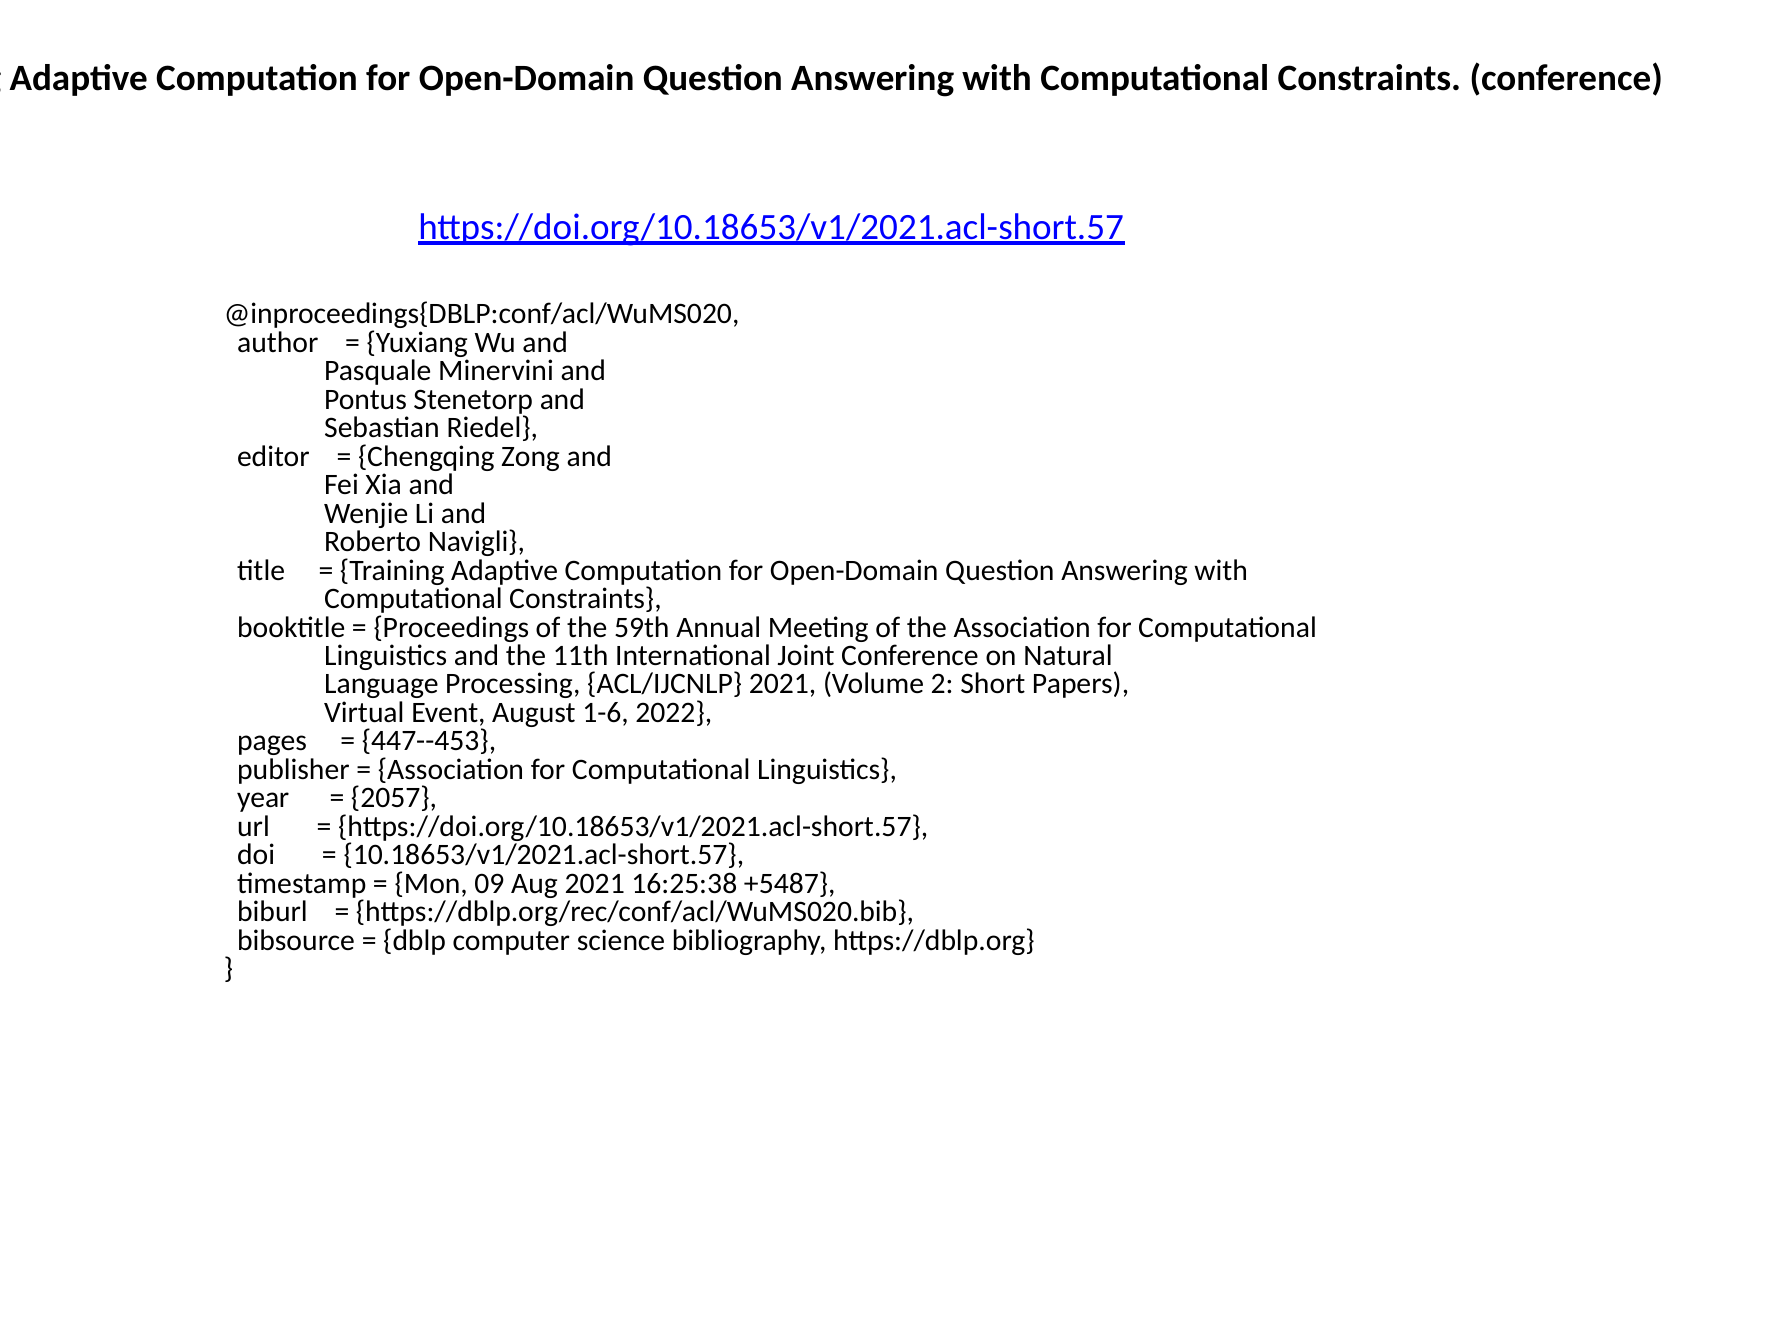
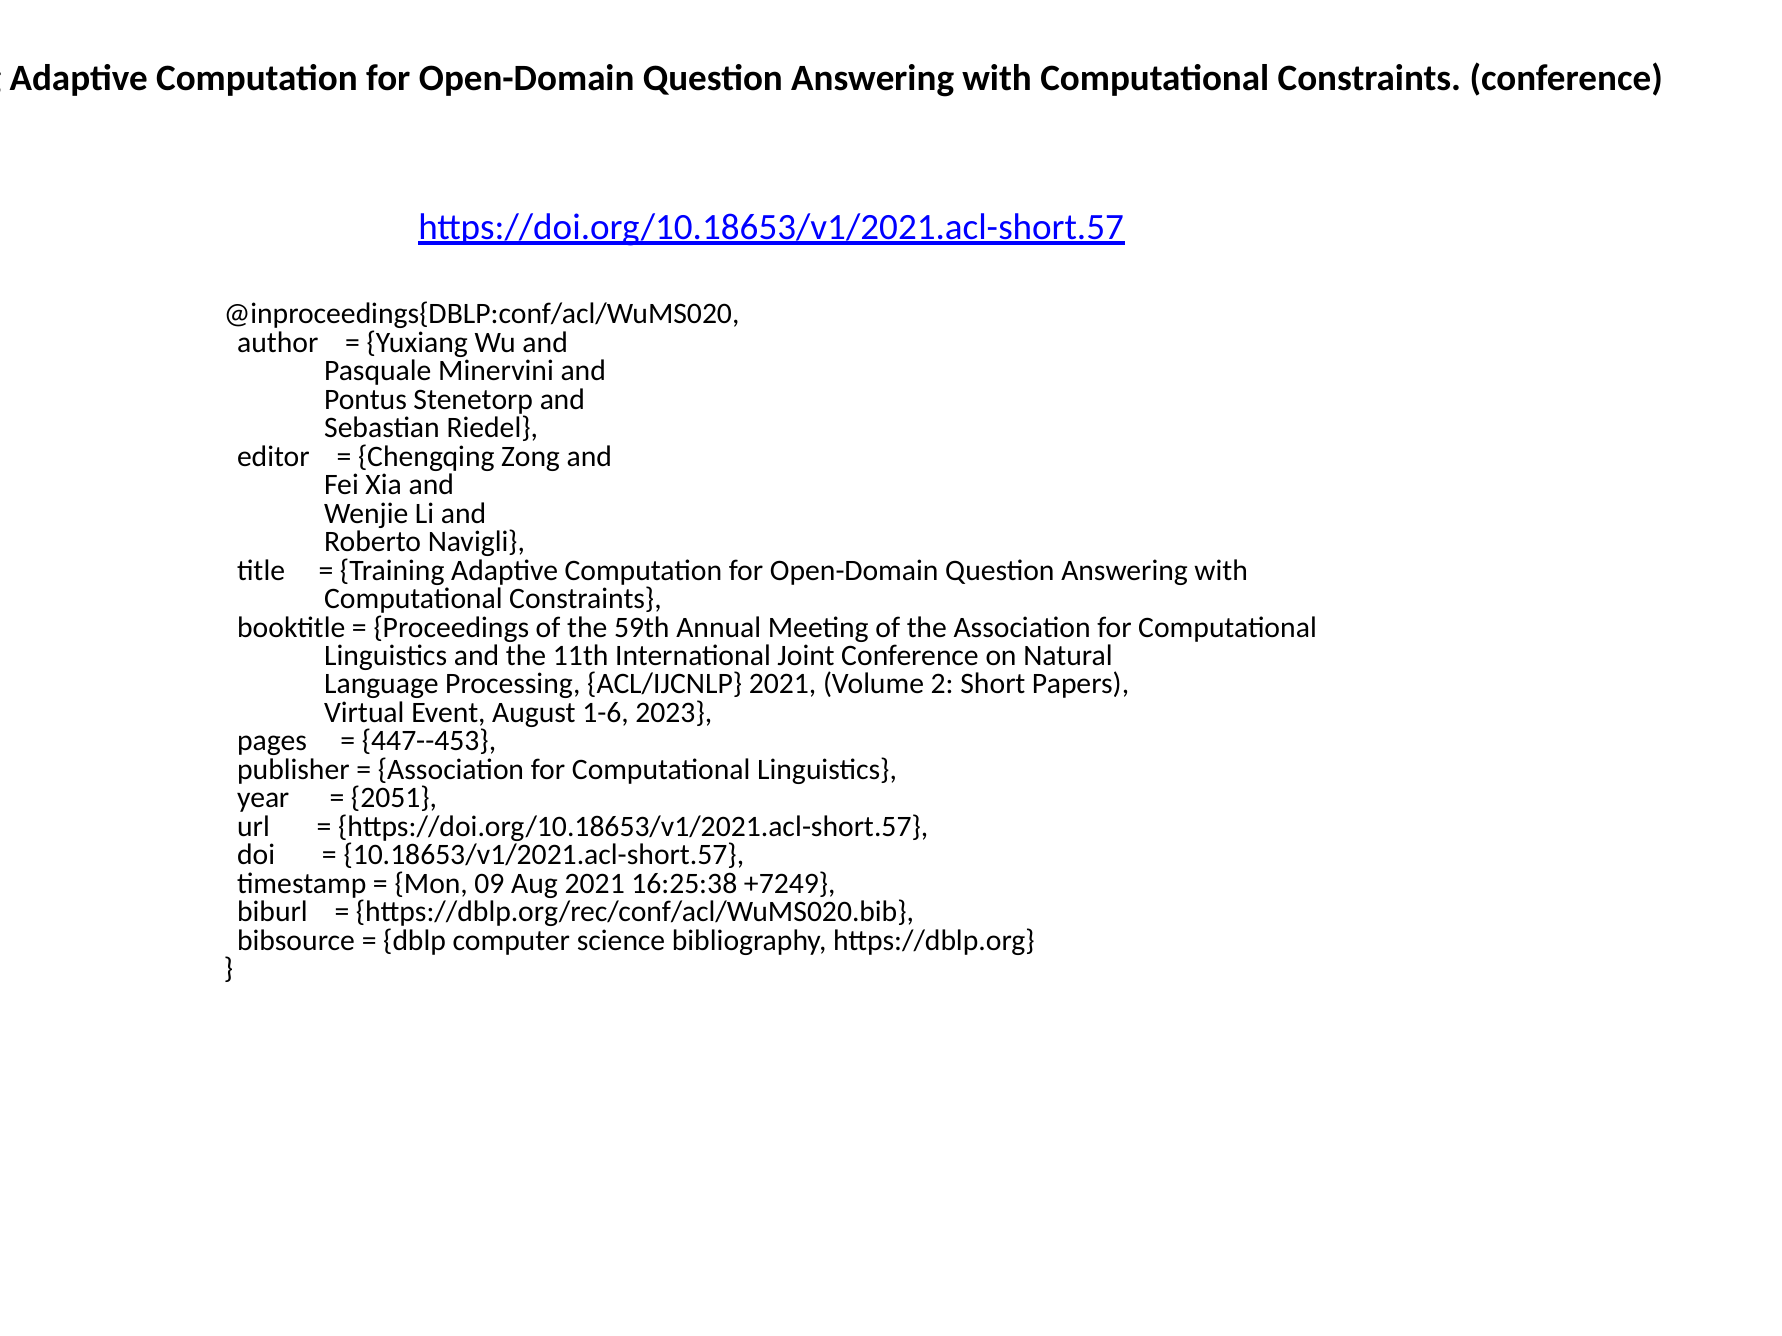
2022: 2022 -> 2023
2057: 2057 -> 2051
+5487: +5487 -> +7249
